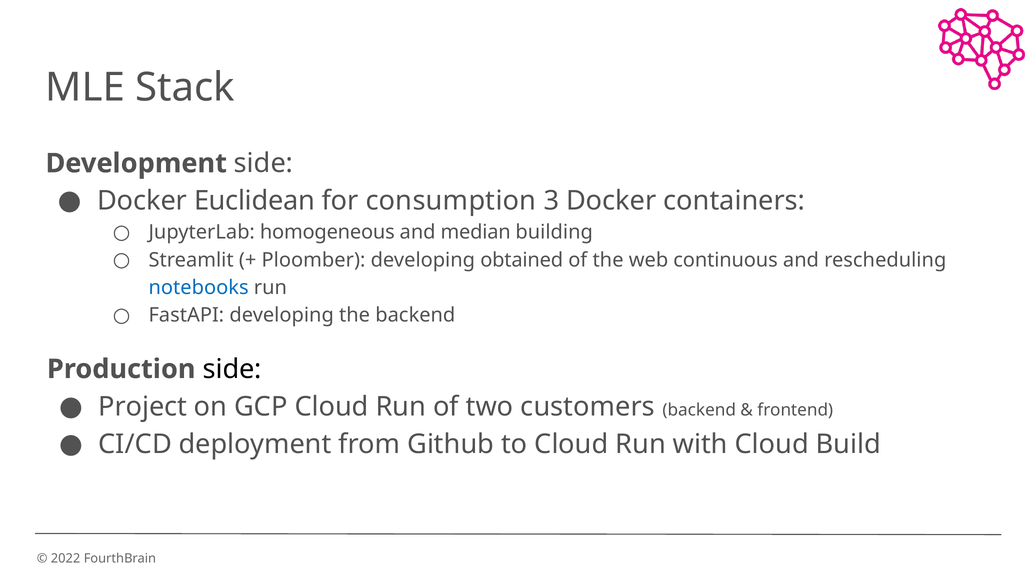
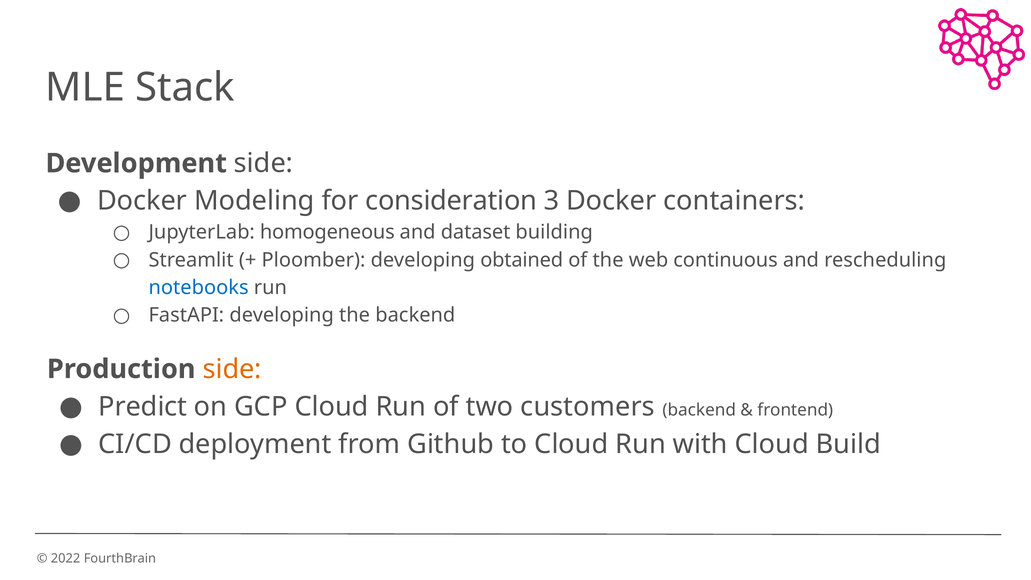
Euclidean: Euclidean -> Modeling
consumption: consumption -> consideration
median: median -> dataset
side at (232, 369) colour: black -> orange
Project: Project -> Predict
